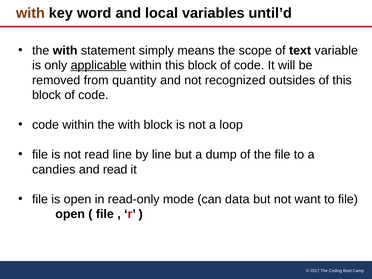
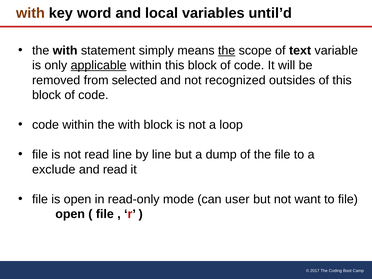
the at (227, 50) underline: none -> present
quantity: quantity -> selected
candies: candies -> exclude
data: data -> user
